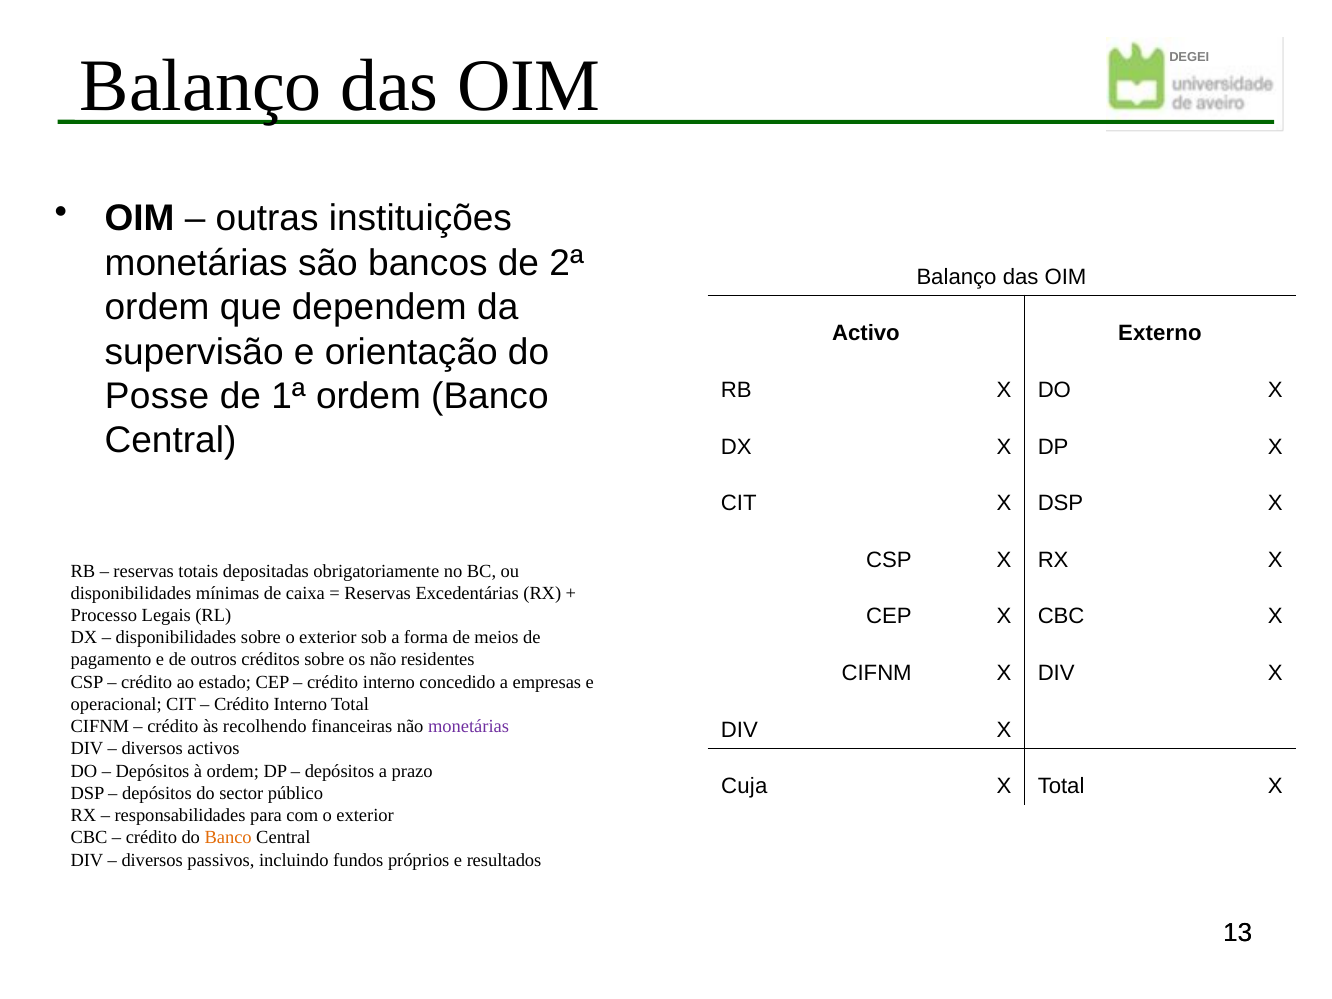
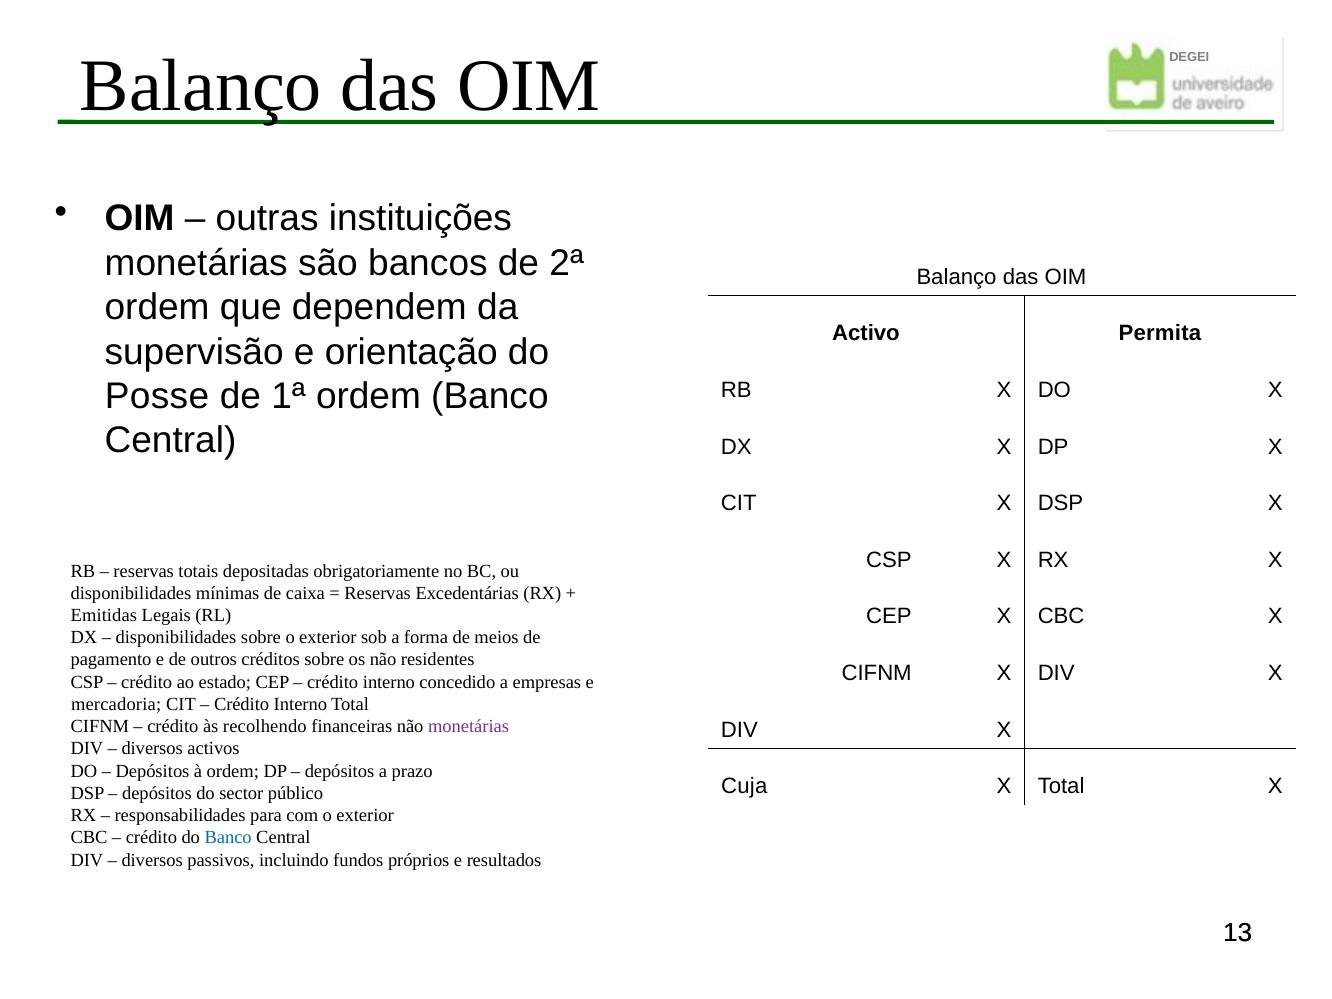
Externo: Externo -> Permita
Processo: Processo -> Emitidas
operacional: operacional -> mercadoria
Banco at (228, 838) colour: orange -> blue
